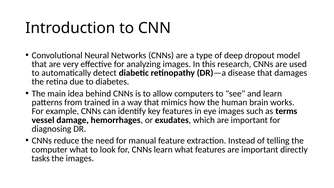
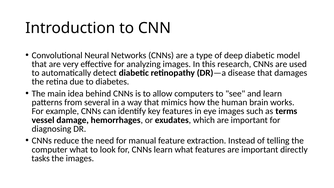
deep dropout: dropout -> diabetic
trained: trained -> several
